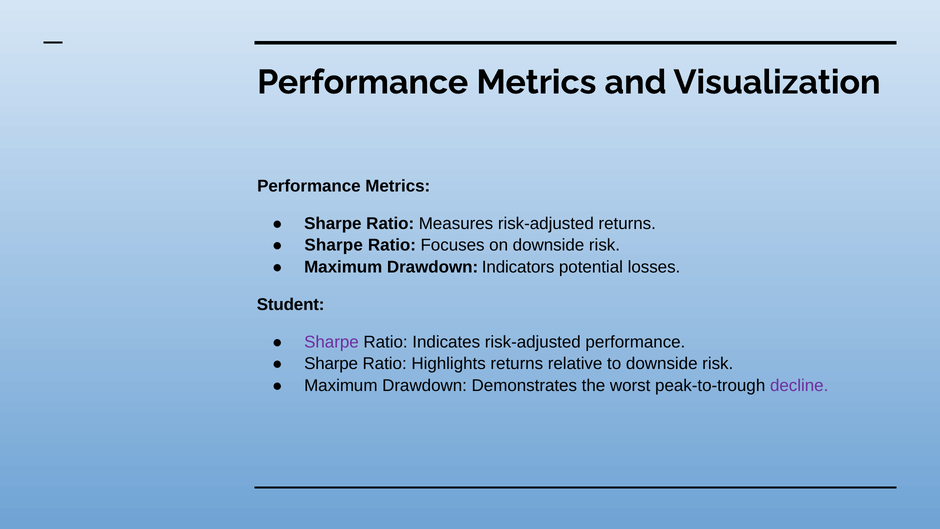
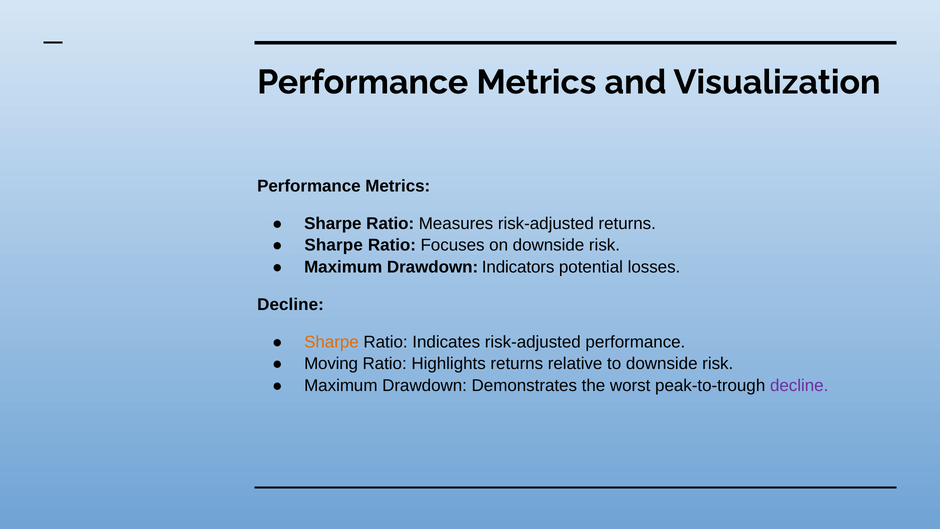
Student at (291, 304): Student -> Decline
Sharpe at (331, 342) colour: purple -> orange
Sharpe at (331, 364): Sharpe -> Moving
